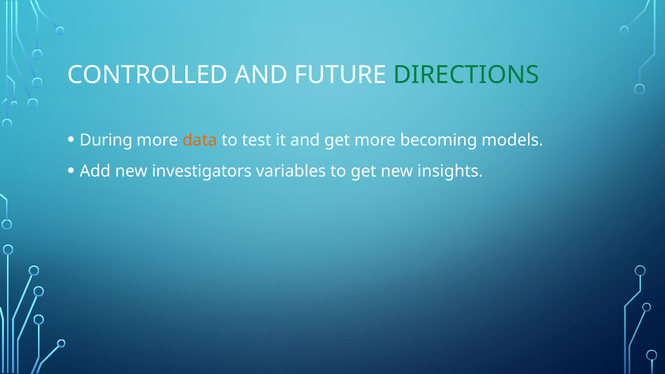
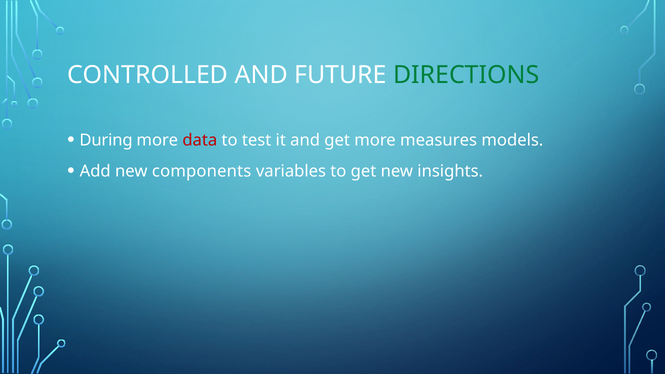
data colour: orange -> red
becoming: becoming -> measures
investigators: investigators -> components
